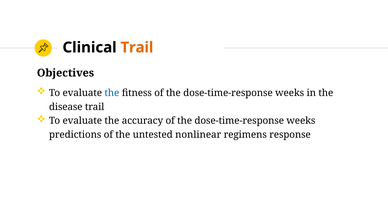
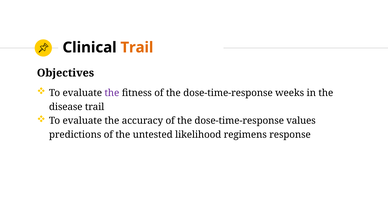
the at (112, 93) colour: blue -> purple
weeks at (301, 121): weeks -> values
nonlinear: nonlinear -> likelihood
